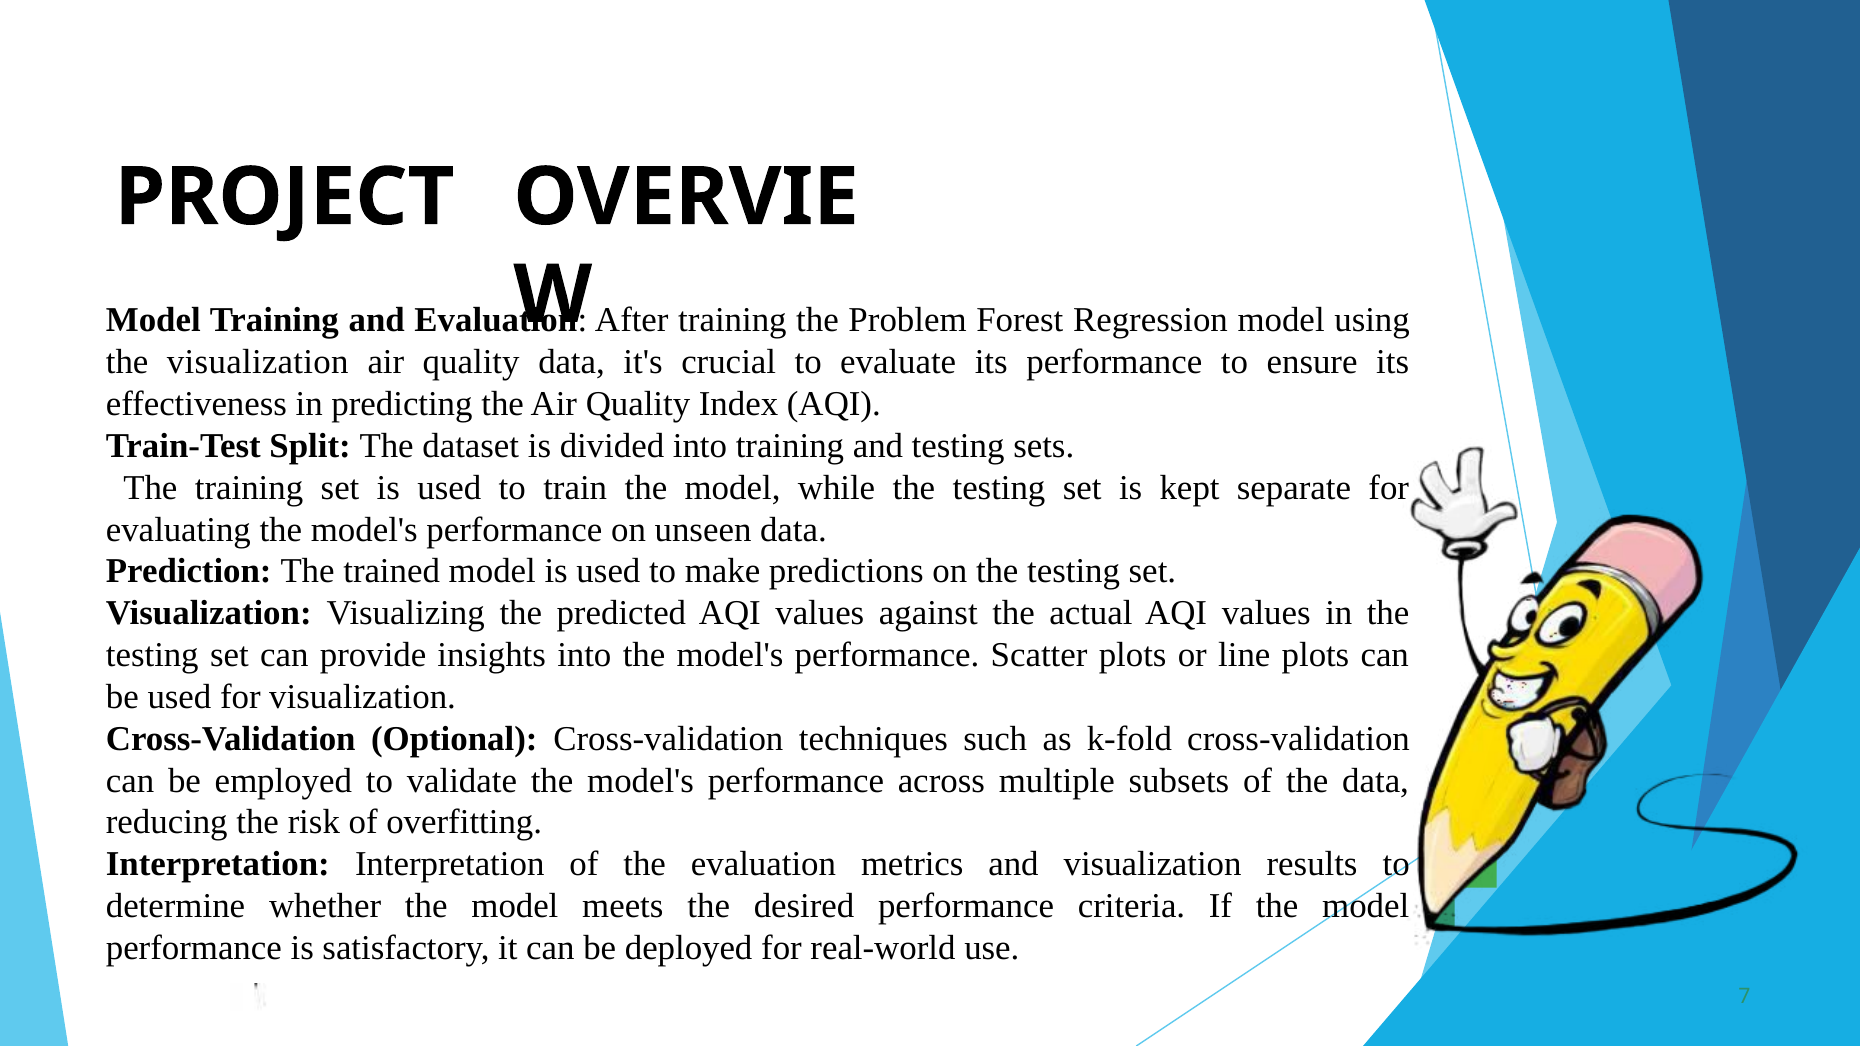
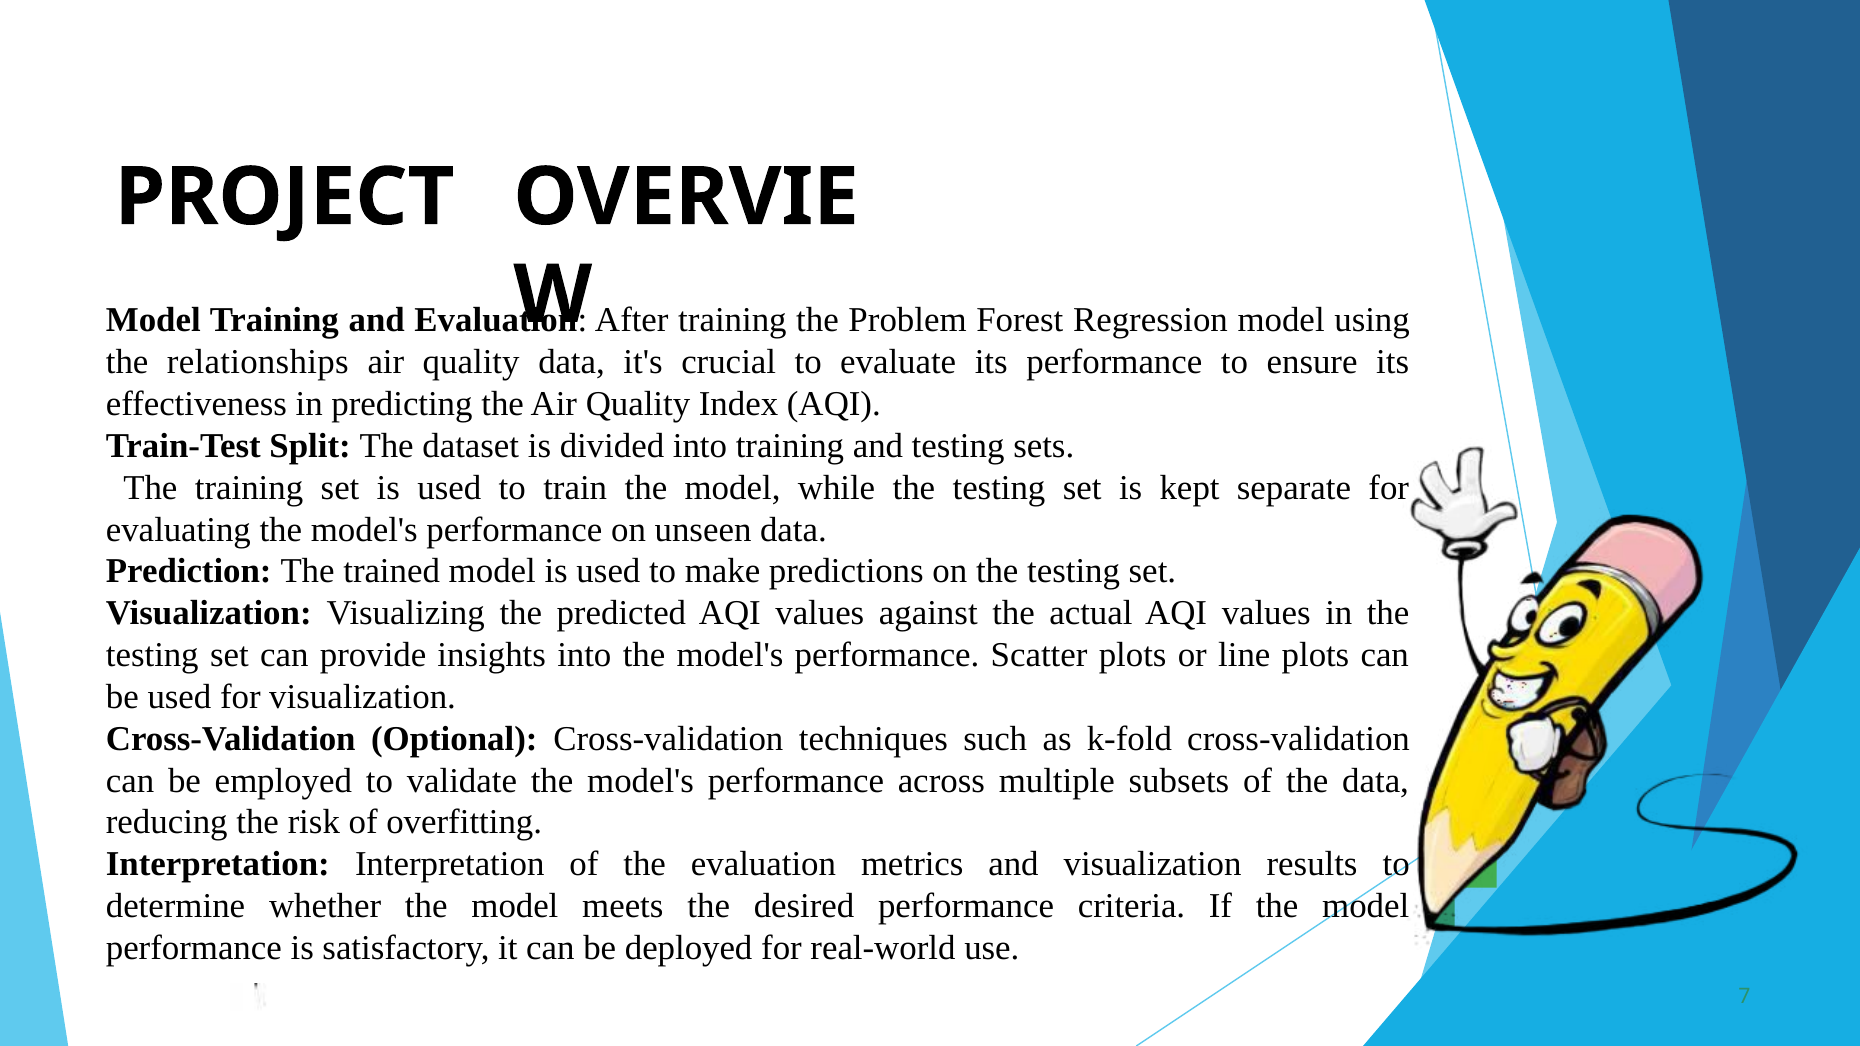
the visualization: visualization -> relationships
